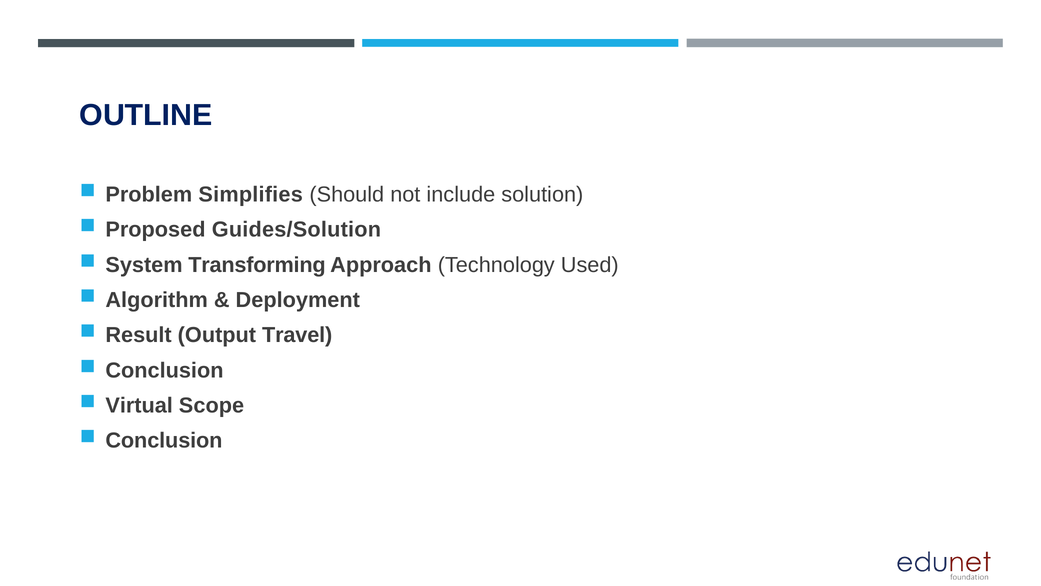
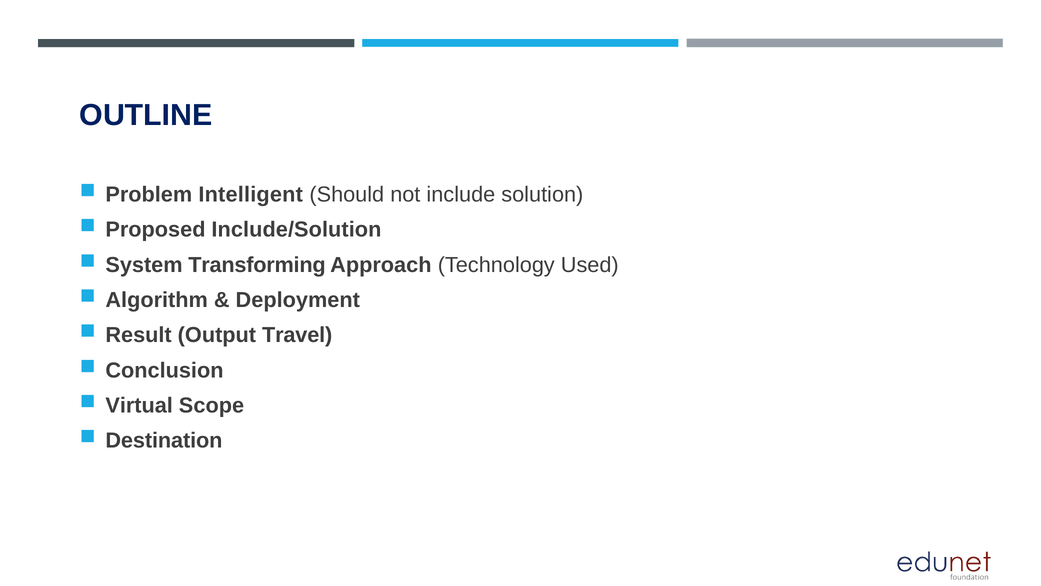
Simplifies: Simplifies -> Intelligent
Guides/Solution: Guides/Solution -> Include/Solution
Conclusion at (164, 440): Conclusion -> Destination
